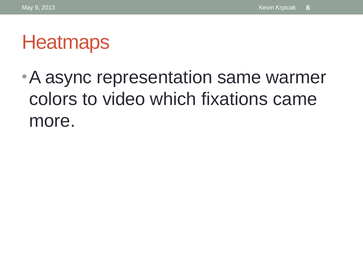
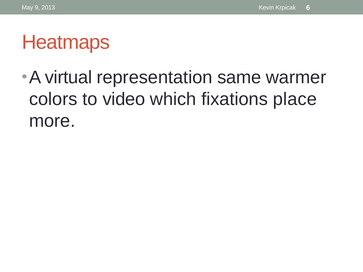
async: async -> virtual
came: came -> place
